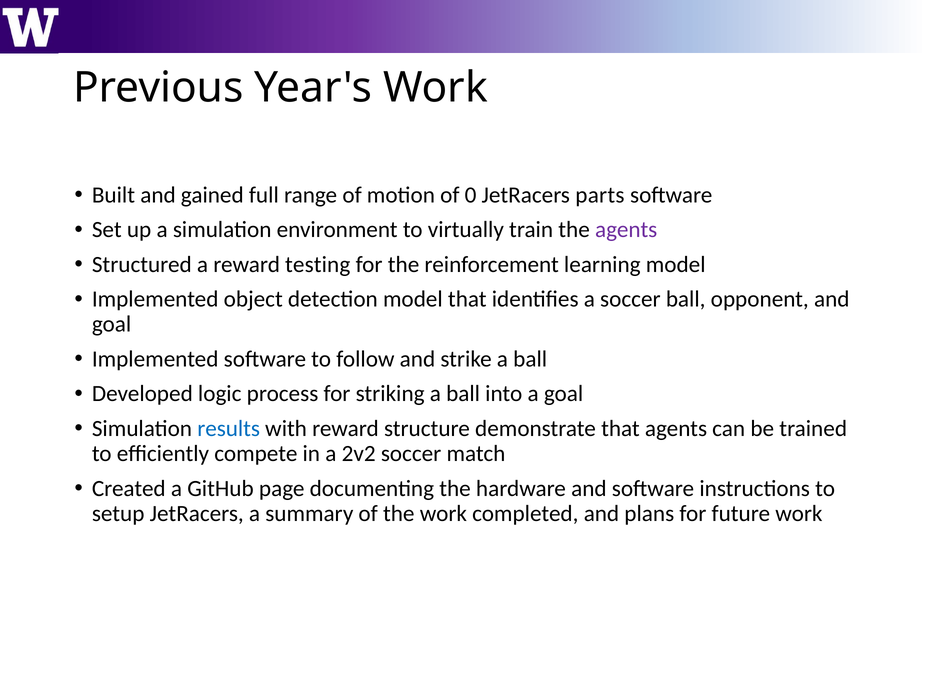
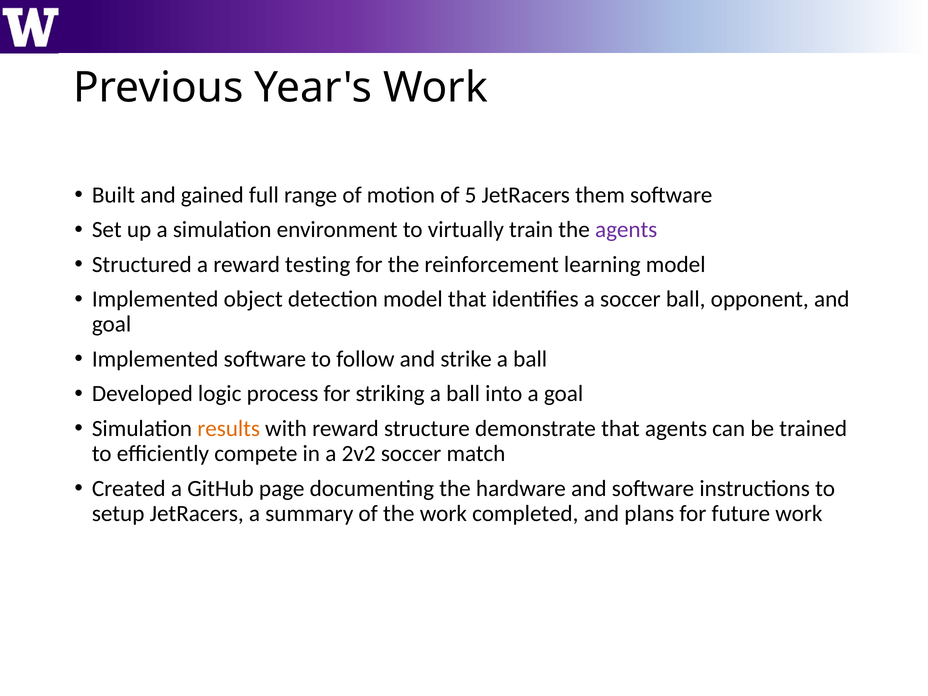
0: 0 -> 5
parts: parts -> them
results colour: blue -> orange
